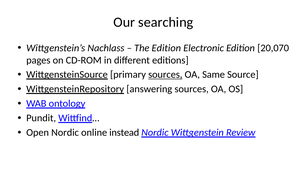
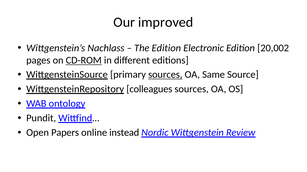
searching: searching -> improved
20,070: 20,070 -> 20,002
CD-ROM underline: none -> present
answering: answering -> colleagues
Open Nordic: Nordic -> Papers
